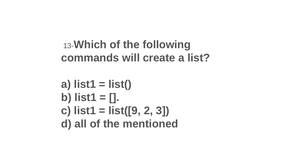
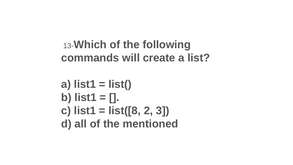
list([9: list([9 -> list([8
